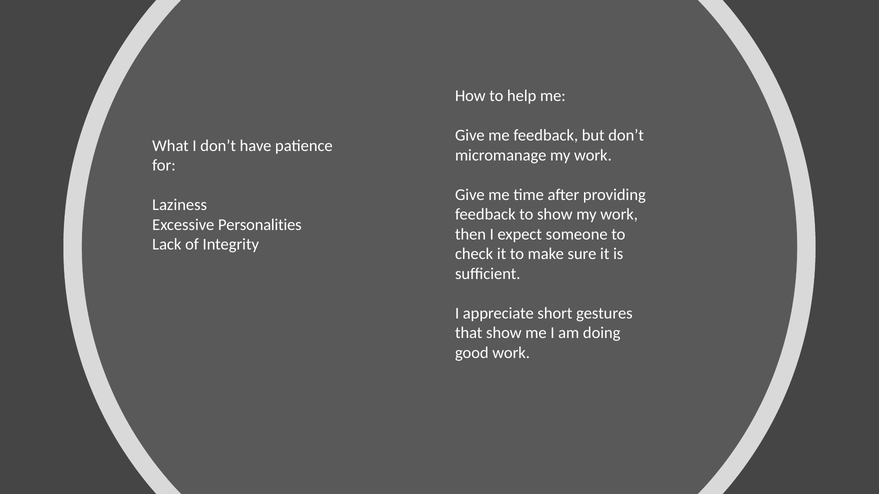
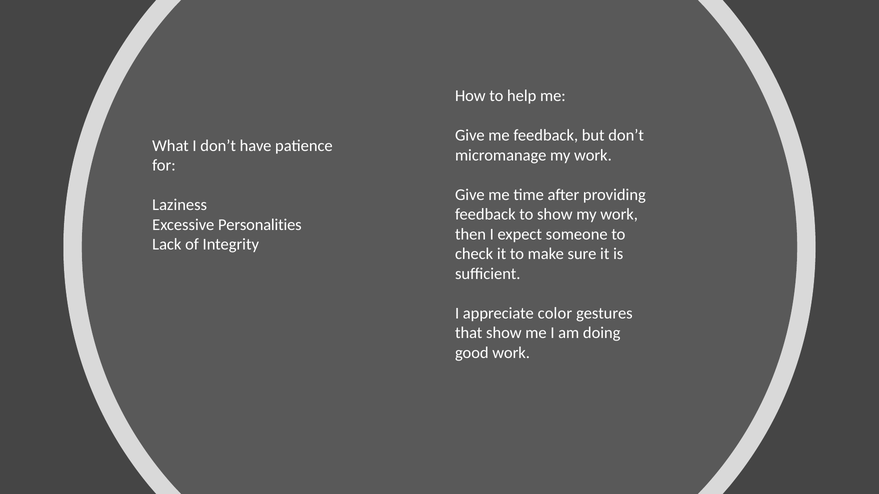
short: short -> color
